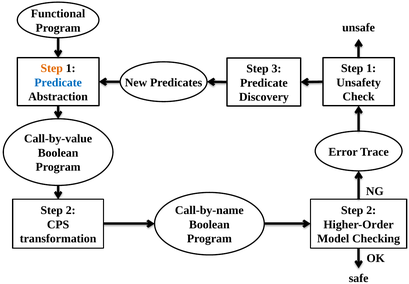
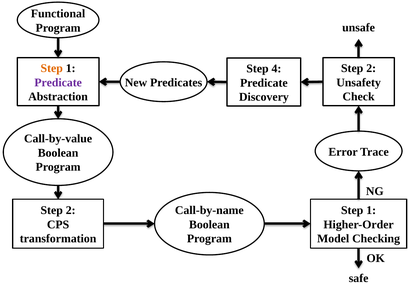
1 at (371, 68): 1 -> 2
3: 3 -> 4
Predicate at (58, 82) colour: blue -> purple
2 at (371, 210): 2 -> 1
